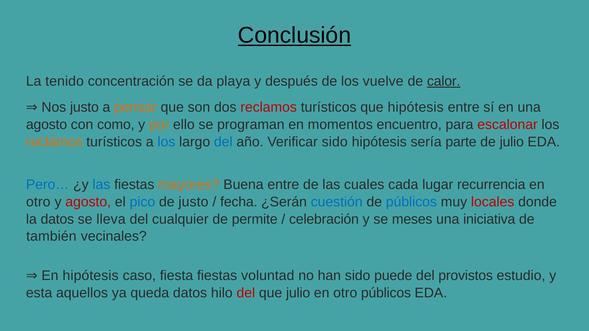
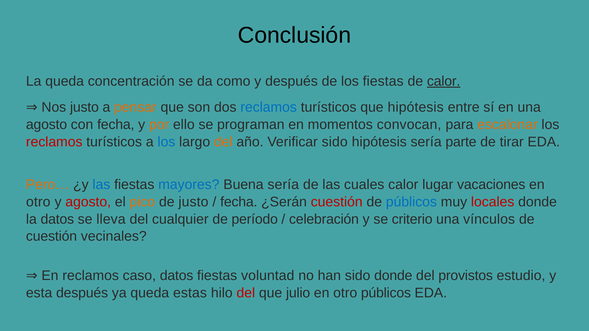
Conclusión underline: present -> none
La tenido: tenido -> queda
playa: playa -> como
los vuelve: vuelve -> fiestas
reclamos at (269, 107) colour: red -> blue
con como: como -> fecha
encuentro: encuentro -> convocan
escalonar colour: red -> orange
reclamos at (54, 142) colour: orange -> red
del at (223, 142) colour: blue -> orange
de julio: julio -> tirar
Pero… colour: blue -> orange
mayores colour: orange -> blue
Buena entre: entre -> sería
cuales cada: cada -> calor
recurrencia: recurrencia -> vacaciones
pico colour: blue -> orange
cuestión at (337, 202) colour: blue -> red
permite: permite -> período
meses: meses -> criterio
iniciativa: iniciativa -> vínculos
también at (51, 237): también -> cuestión
En hipótesis: hipótesis -> reclamos
caso fiesta: fiesta -> datos
sido puede: puede -> donde
esta aquellos: aquellos -> después
queda datos: datos -> estas
